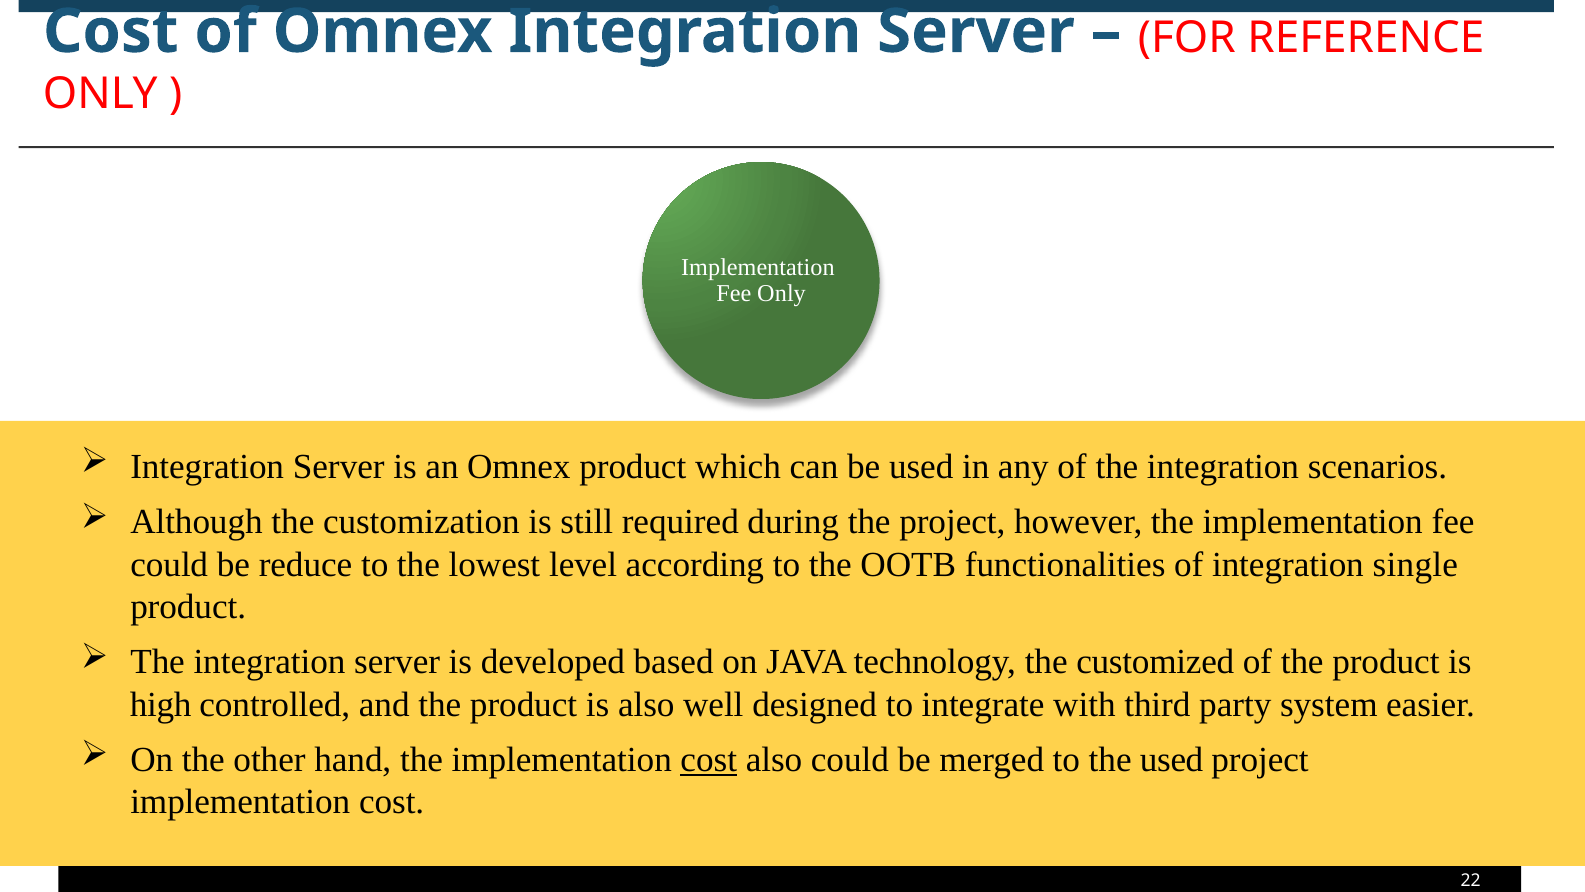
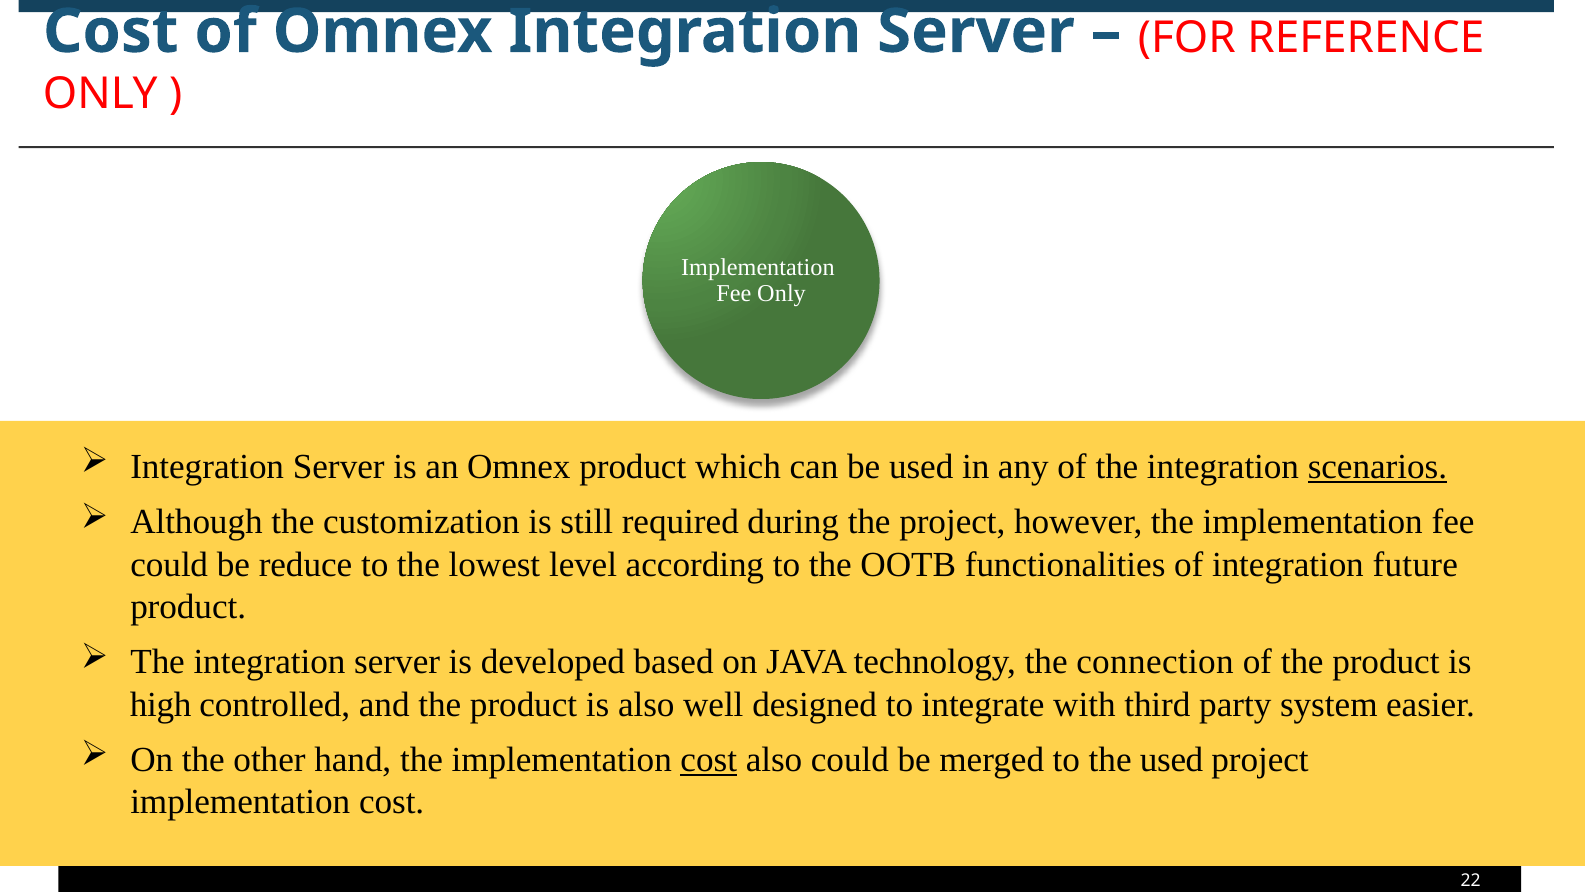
scenarios underline: none -> present
single: single -> future
customized: customized -> connection
